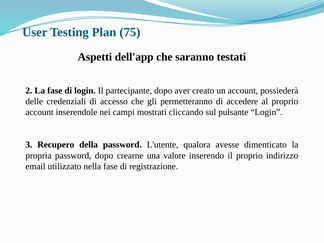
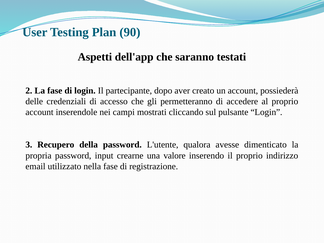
75: 75 -> 90
password dopo: dopo -> input
